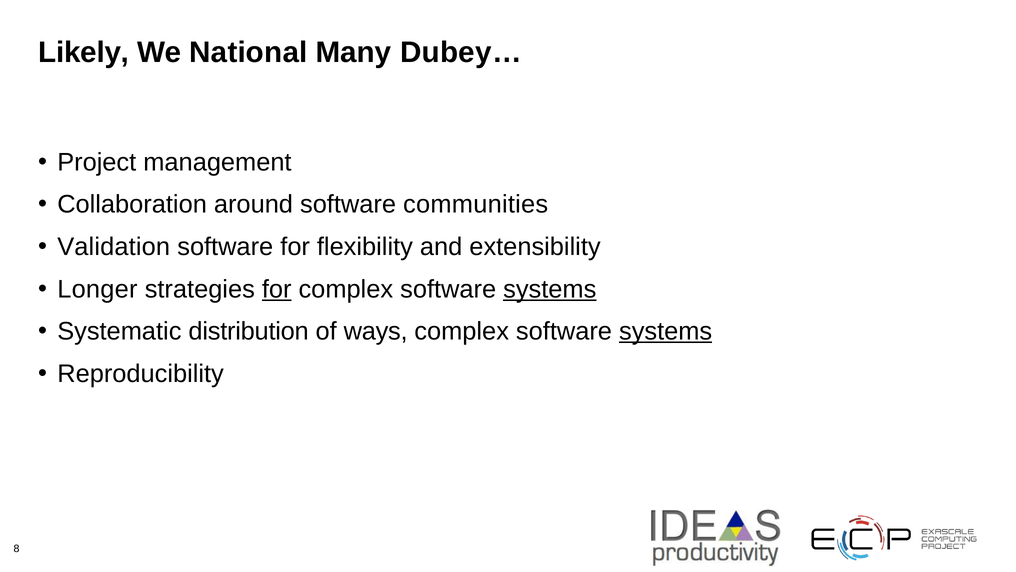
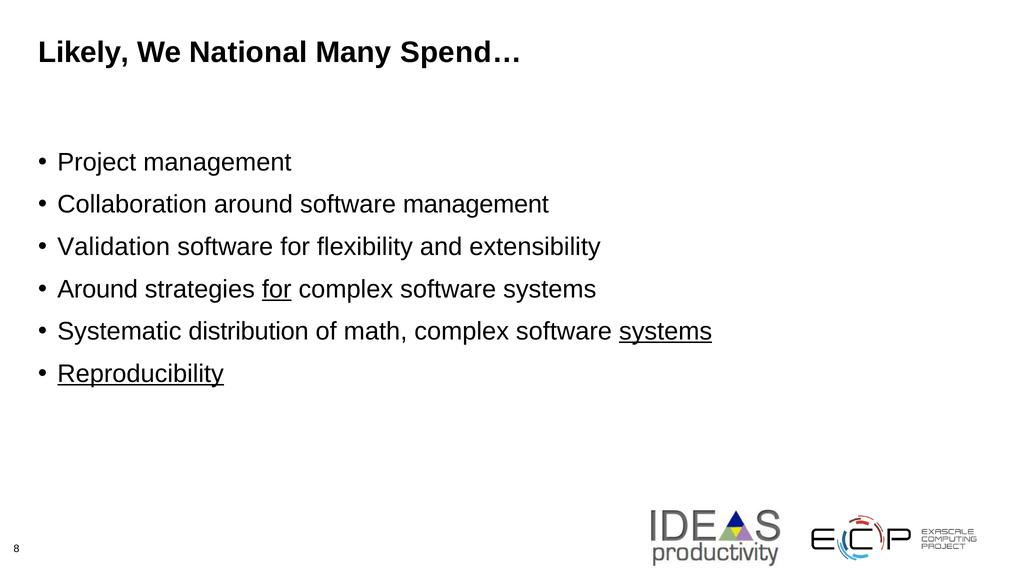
Dubey…: Dubey… -> Spend…
software communities: communities -> management
Longer at (97, 289): Longer -> Around
systems at (550, 289) underline: present -> none
ways: ways -> math
Reproducibility underline: none -> present
